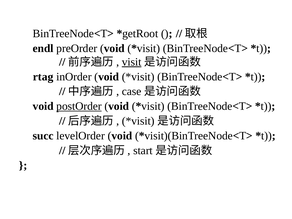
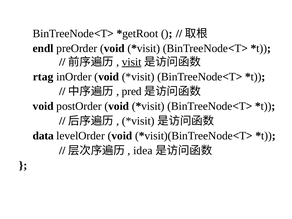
case: case -> pred
postOrder underline: present -> none
succ: succ -> data
start: start -> idea
